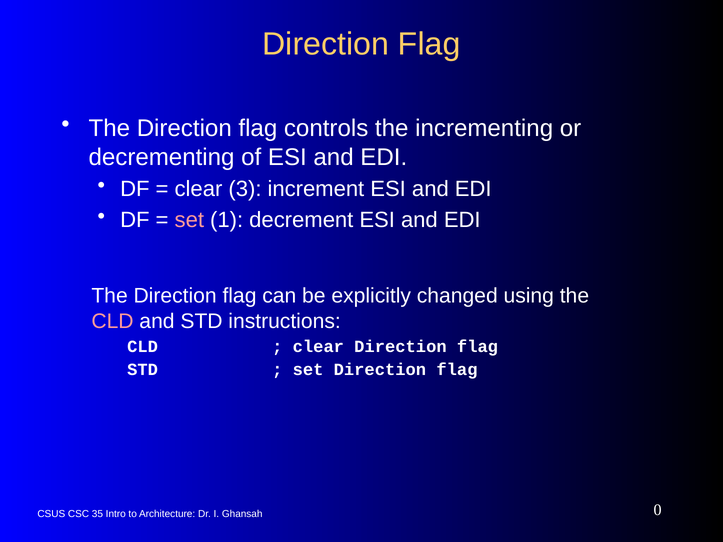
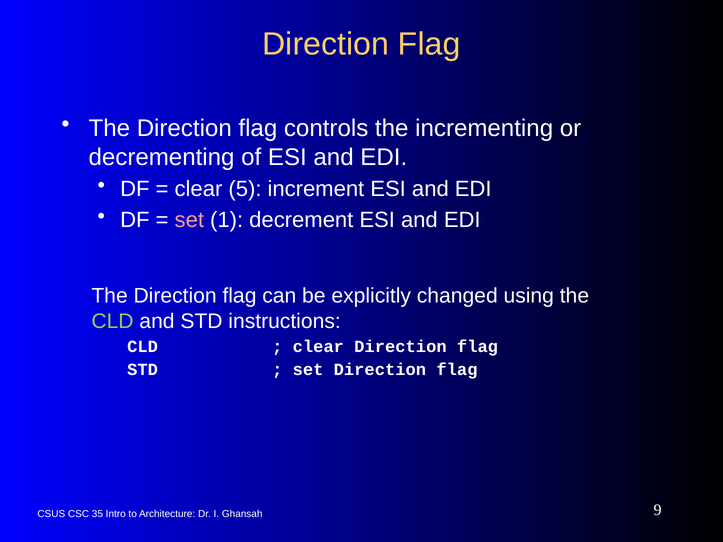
3: 3 -> 5
CLD at (112, 321) colour: pink -> light green
0: 0 -> 9
